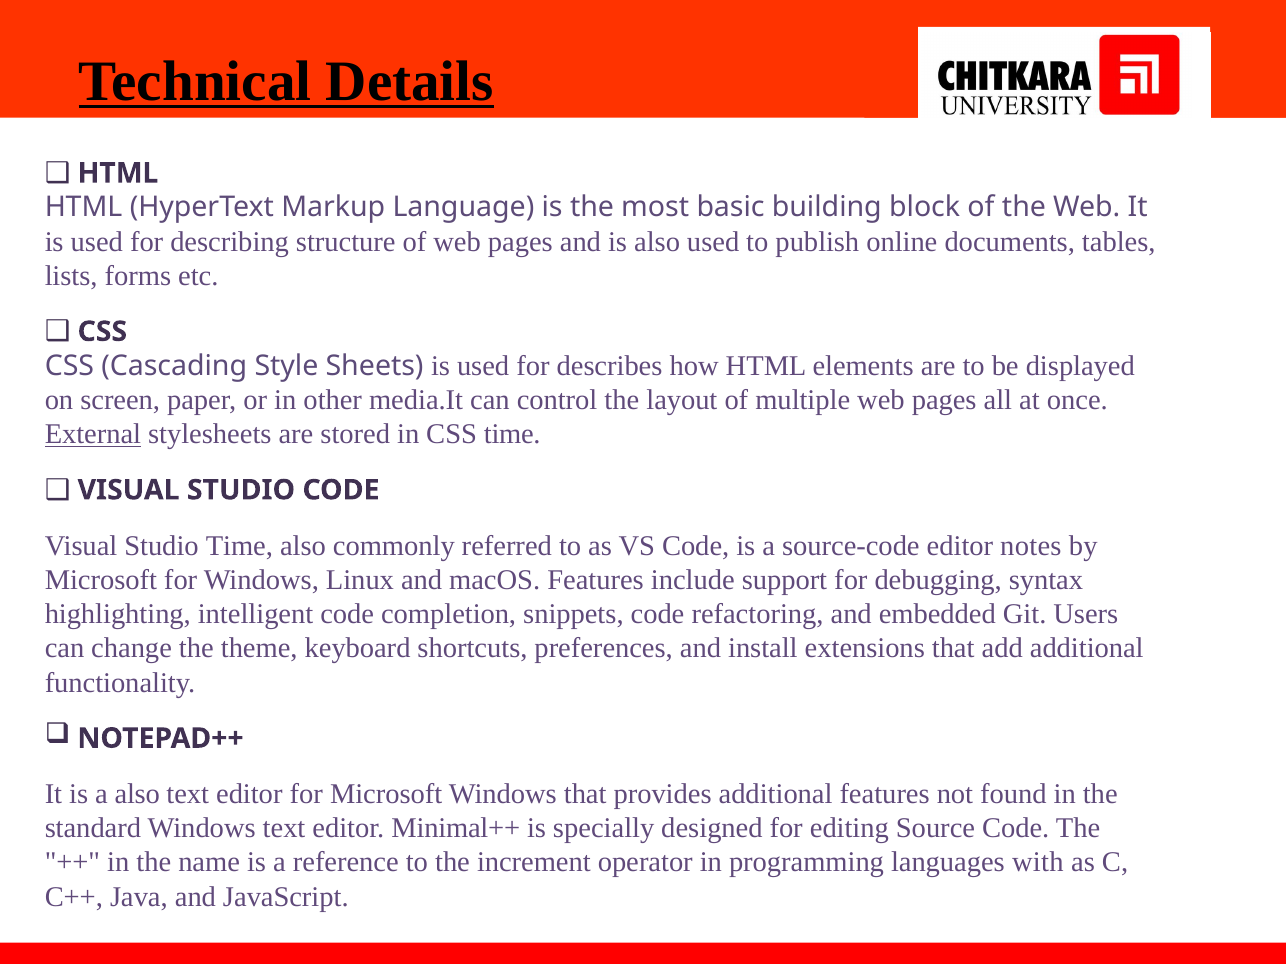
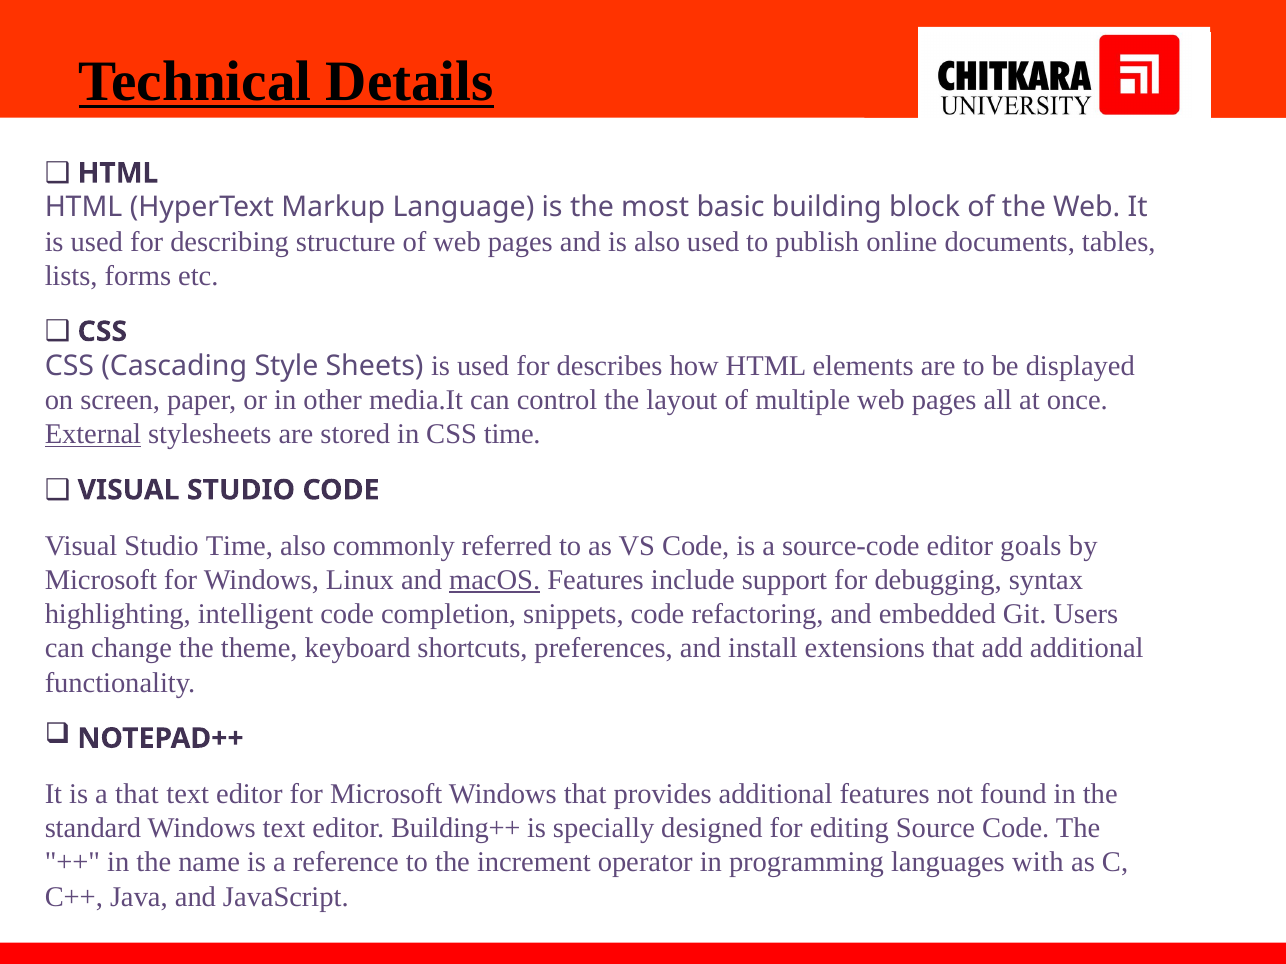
notes: notes -> goals
macOS underline: none -> present
a also: also -> that
Minimal++: Minimal++ -> Building++
